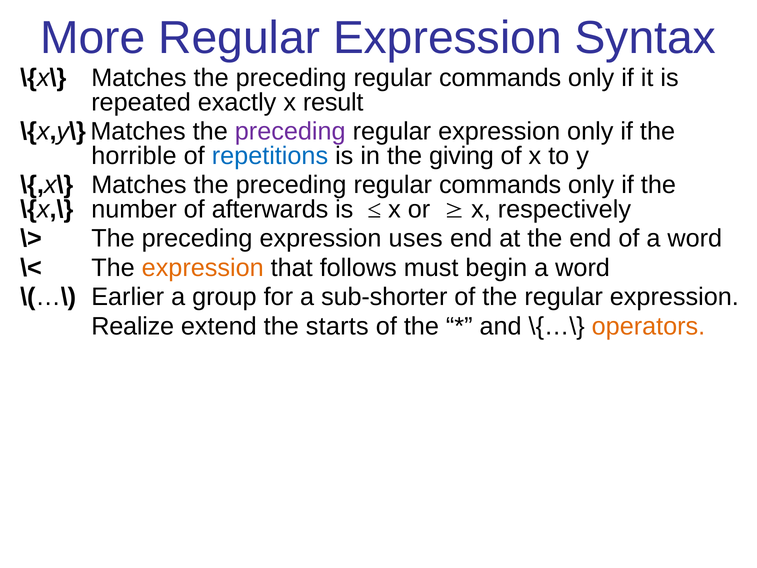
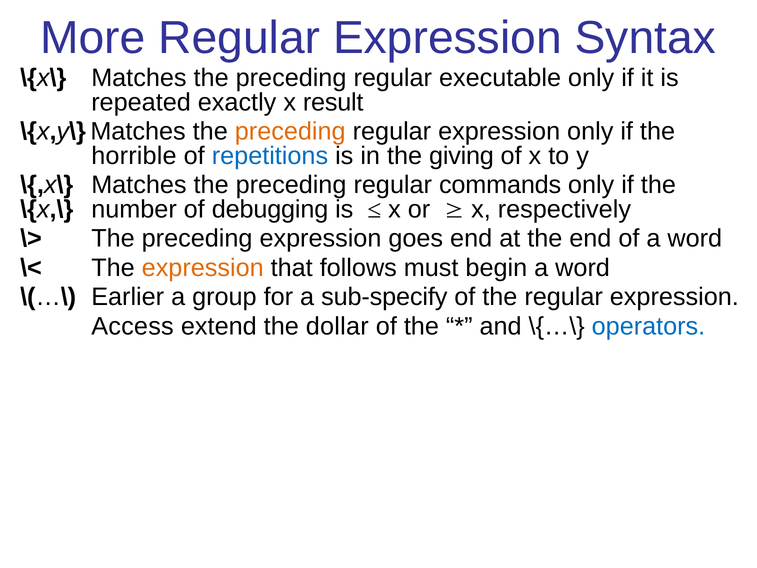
commands at (500, 78): commands -> executable
preceding at (290, 131) colour: purple -> orange
afterwards: afterwards -> debugging
uses: uses -> goes
sub-shorter: sub-shorter -> sub-specify
Realize: Realize -> Access
starts: starts -> dollar
operators colour: orange -> blue
